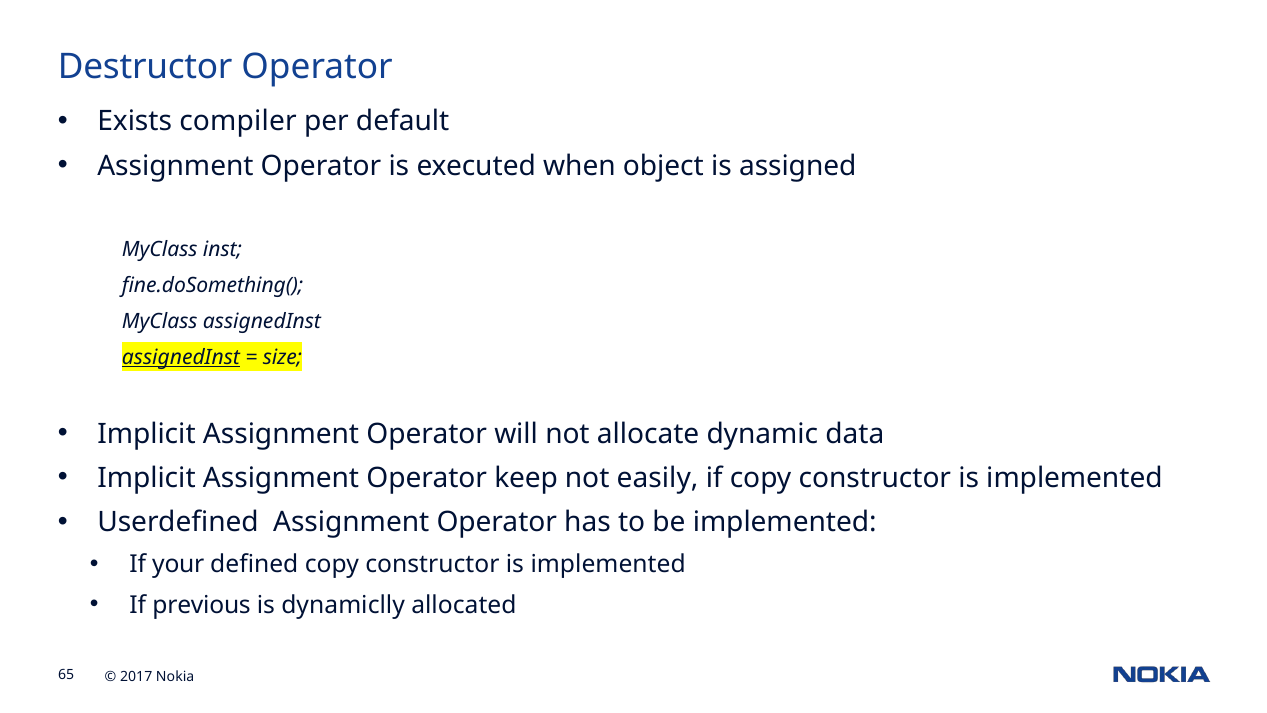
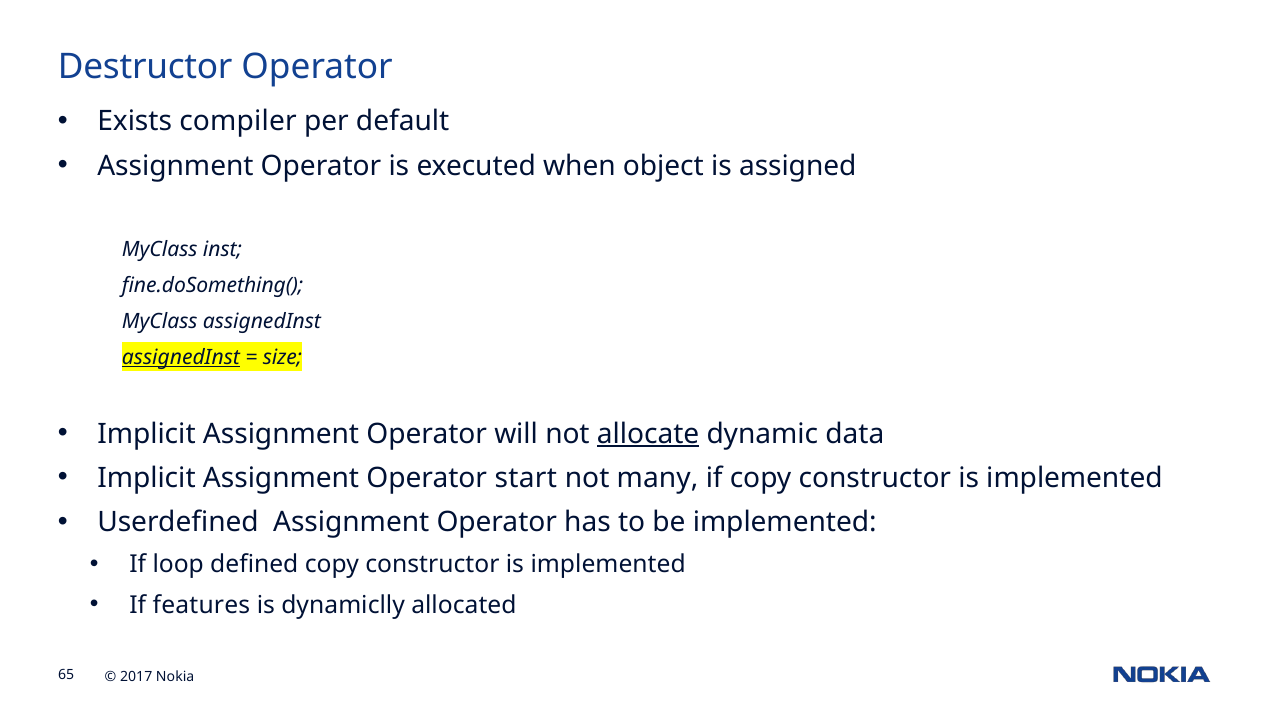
allocate underline: none -> present
keep: keep -> start
easily: easily -> many
your: your -> loop
previous: previous -> features
